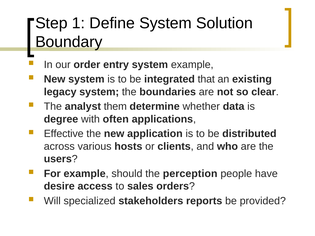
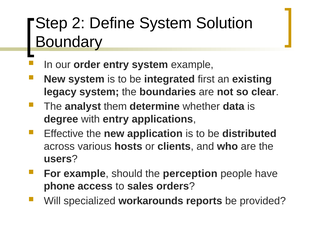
1: 1 -> 2
that: that -> first
with often: often -> entry
desire: desire -> phone
stakeholders: stakeholders -> workarounds
